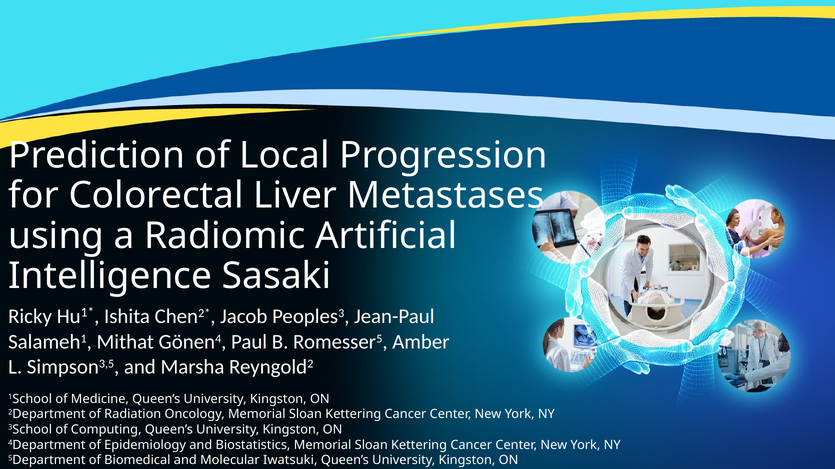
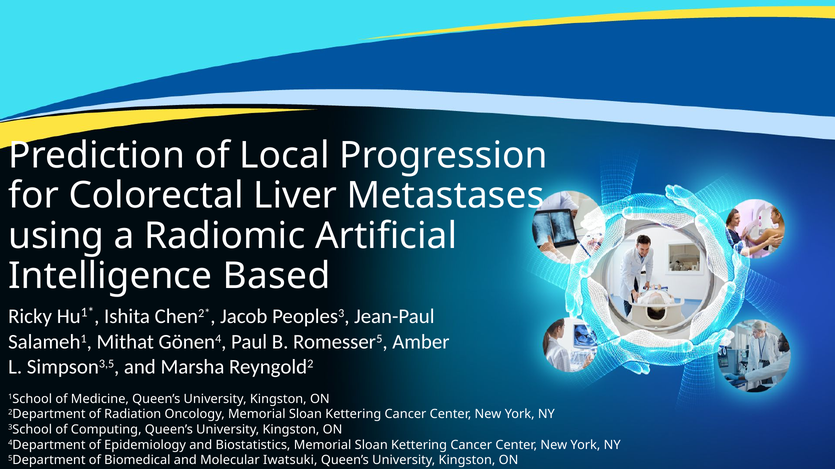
Sasaki: Sasaki -> Based
